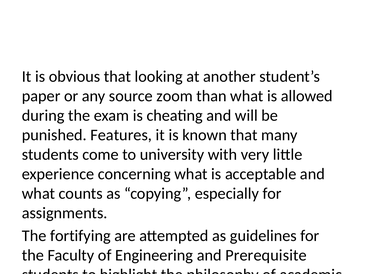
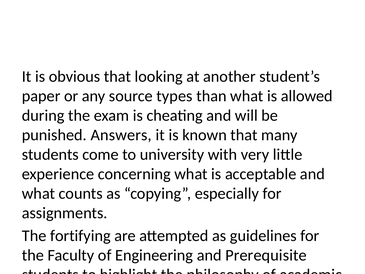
zoom: zoom -> types
Features: Features -> Answers
